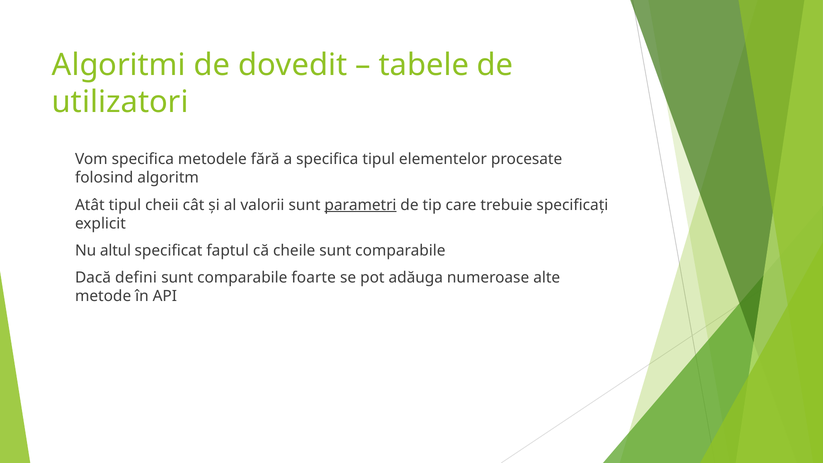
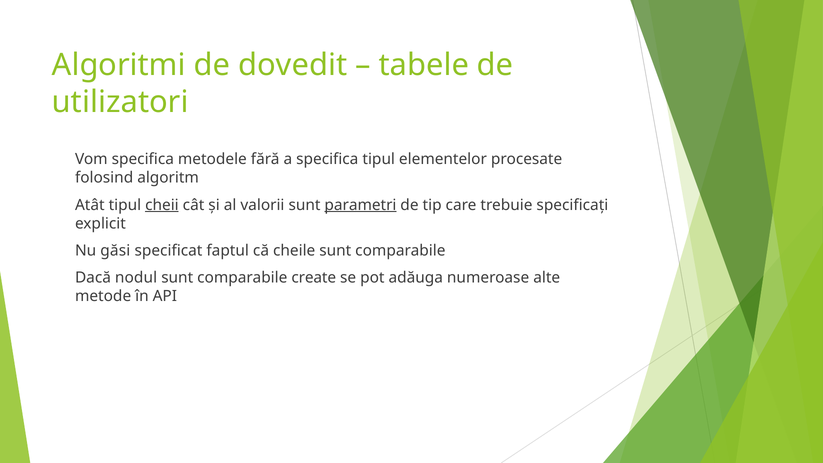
cheii underline: none -> present
altul: altul -> găsi
defini: defini -> nodul
foarte: foarte -> create
